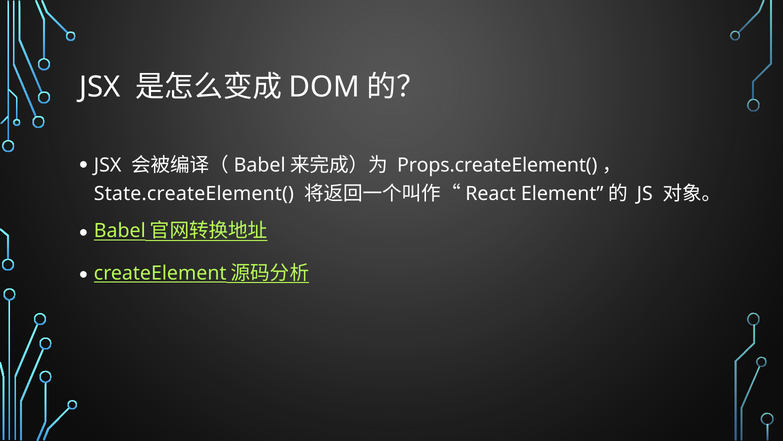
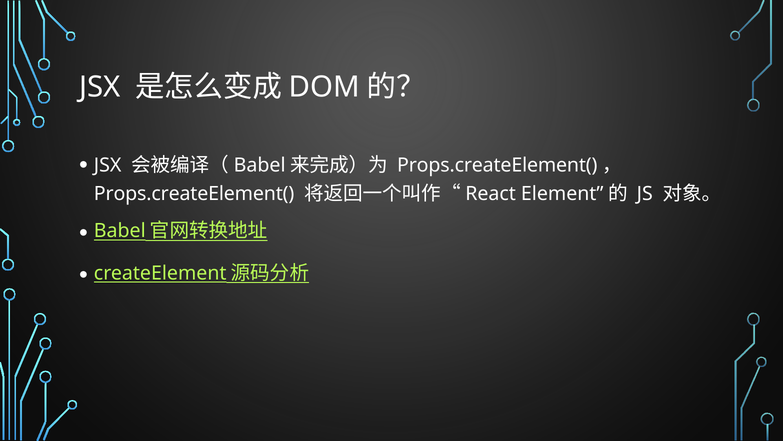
State.createElement( at (194, 193): State.createElement( -> Props.createElement(
